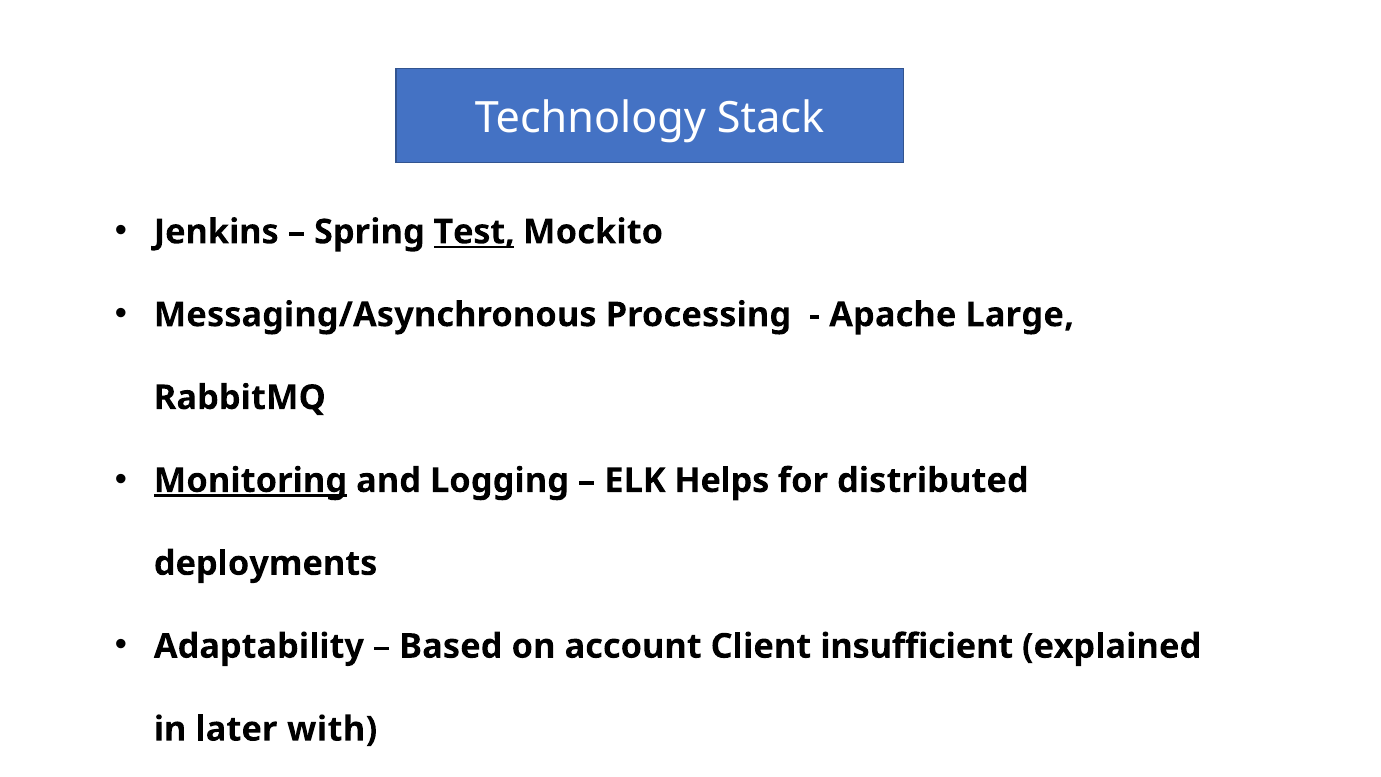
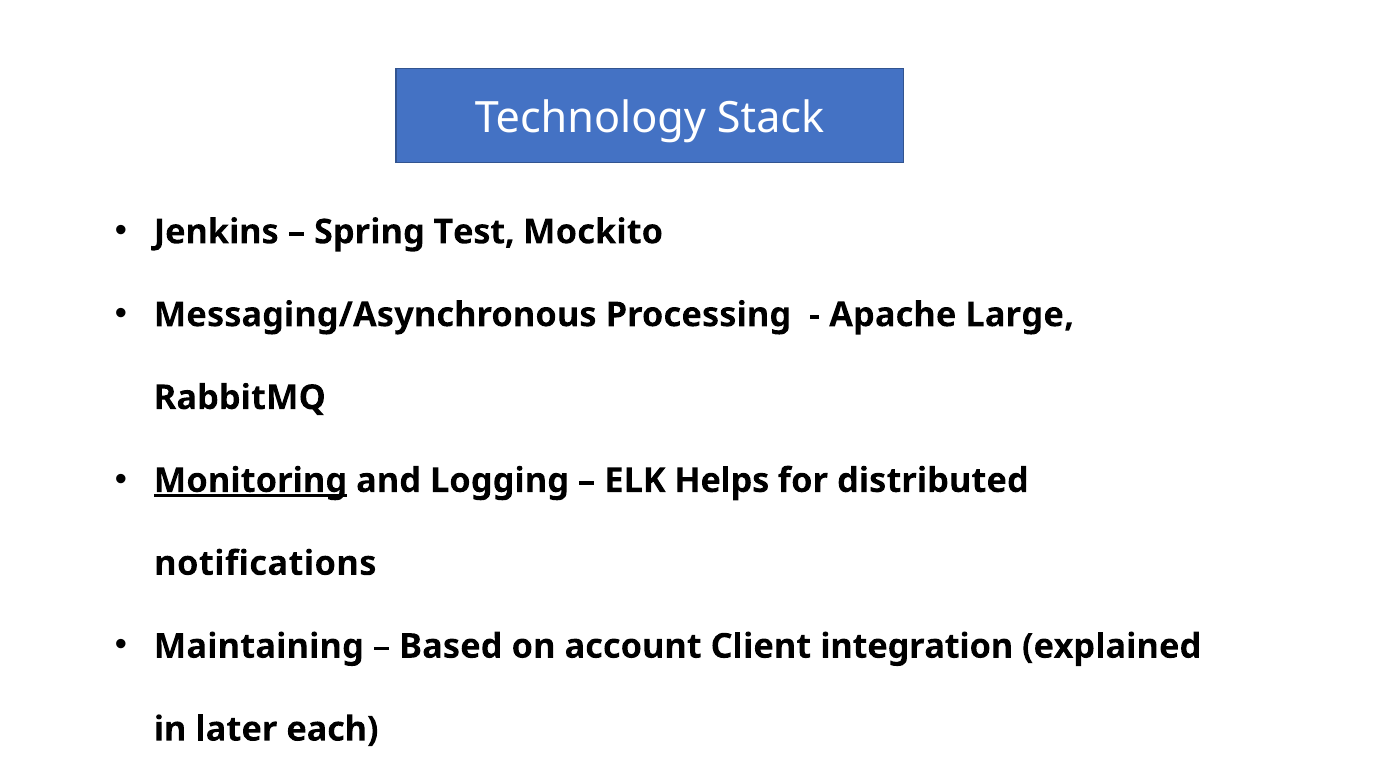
Test underline: present -> none
deployments: deployments -> notifications
Adaptability: Adaptability -> Maintaining
insufficient: insufficient -> integration
with: with -> each
